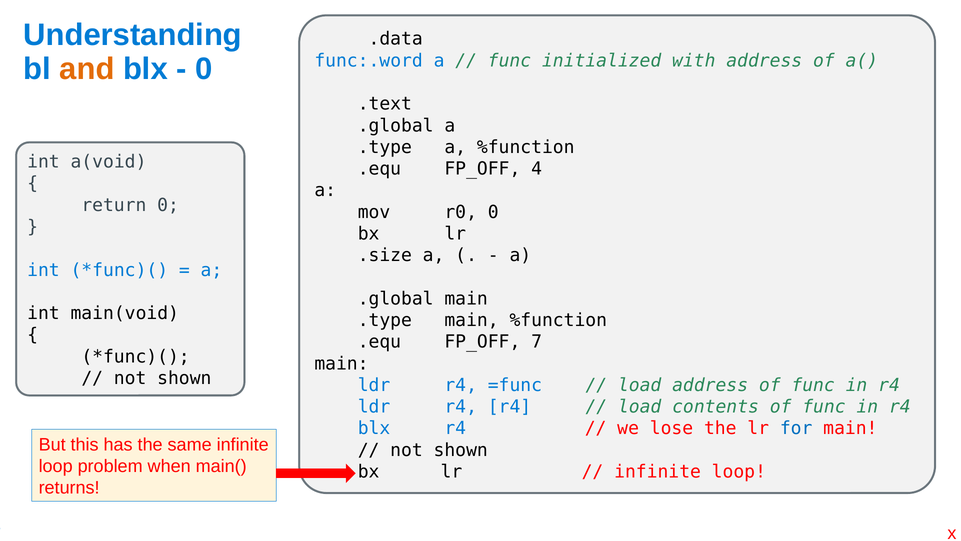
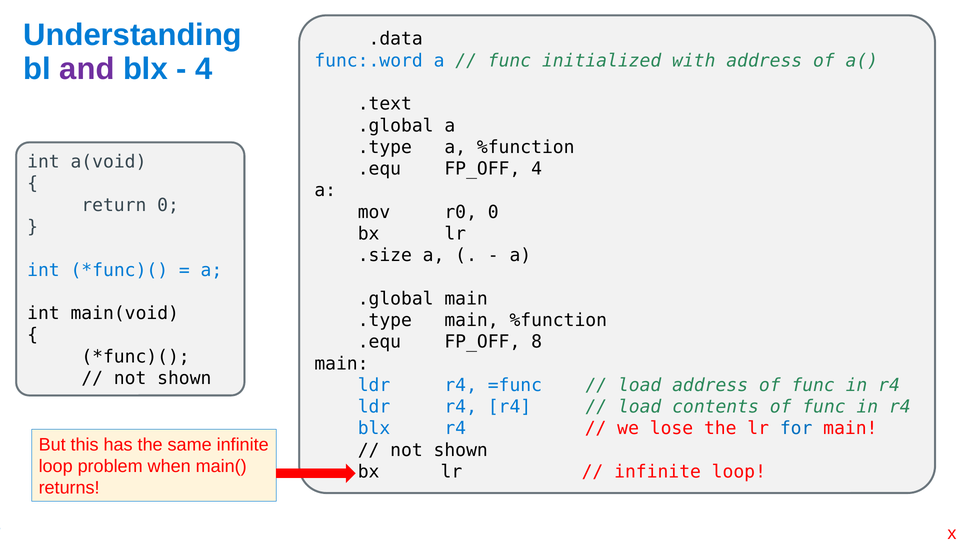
and colour: orange -> purple
0 at (204, 69): 0 -> 4
7: 7 -> 8
